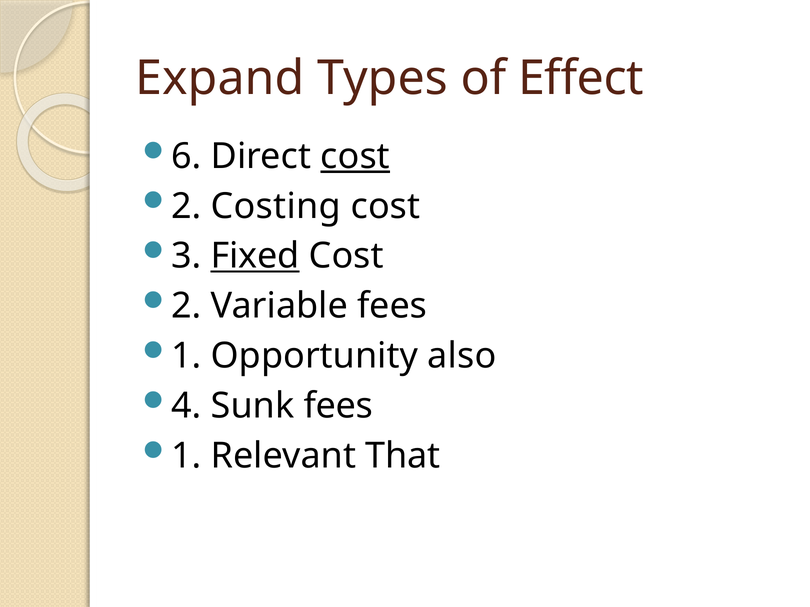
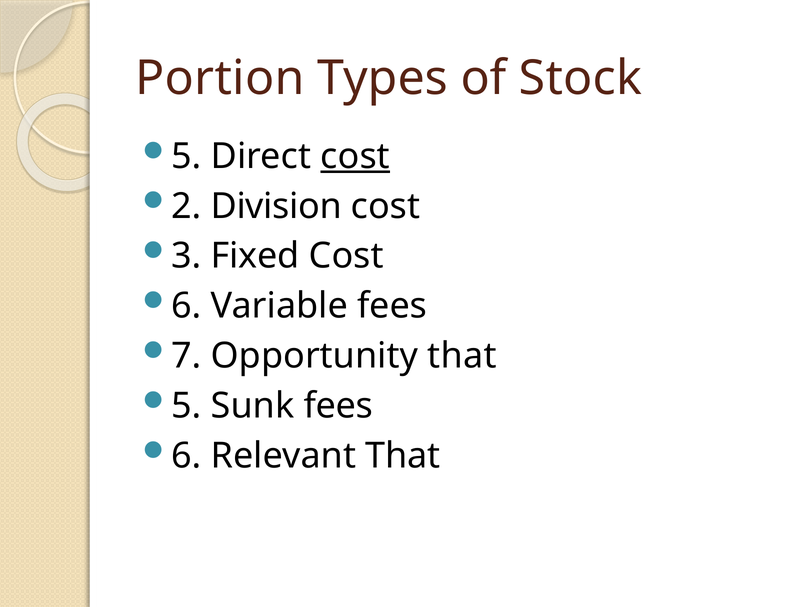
Expand: Expand -> Portion
Effect: Effect -> Stock
6 at (186, 156): 6 -> 5
Costing: Costing -> Division
Fixed underline: present -> none
2 at (186, 306): 2 -> 6
1 at (186, 356): 1 -> 7
Opportunity also: also -> that
4 at (186, 406): 4 -> 5
1 at (186, 456): 1 -> 6
